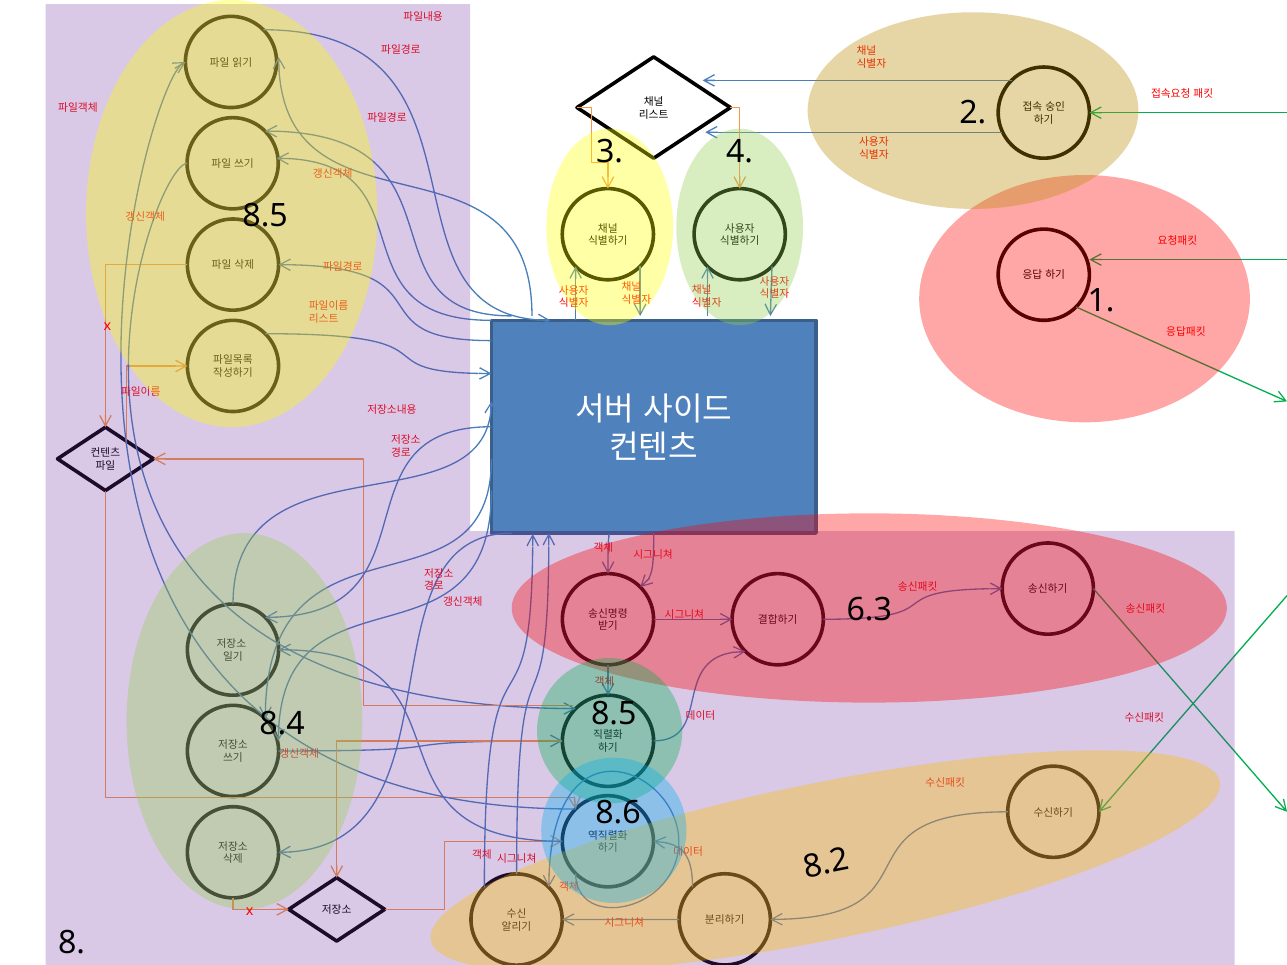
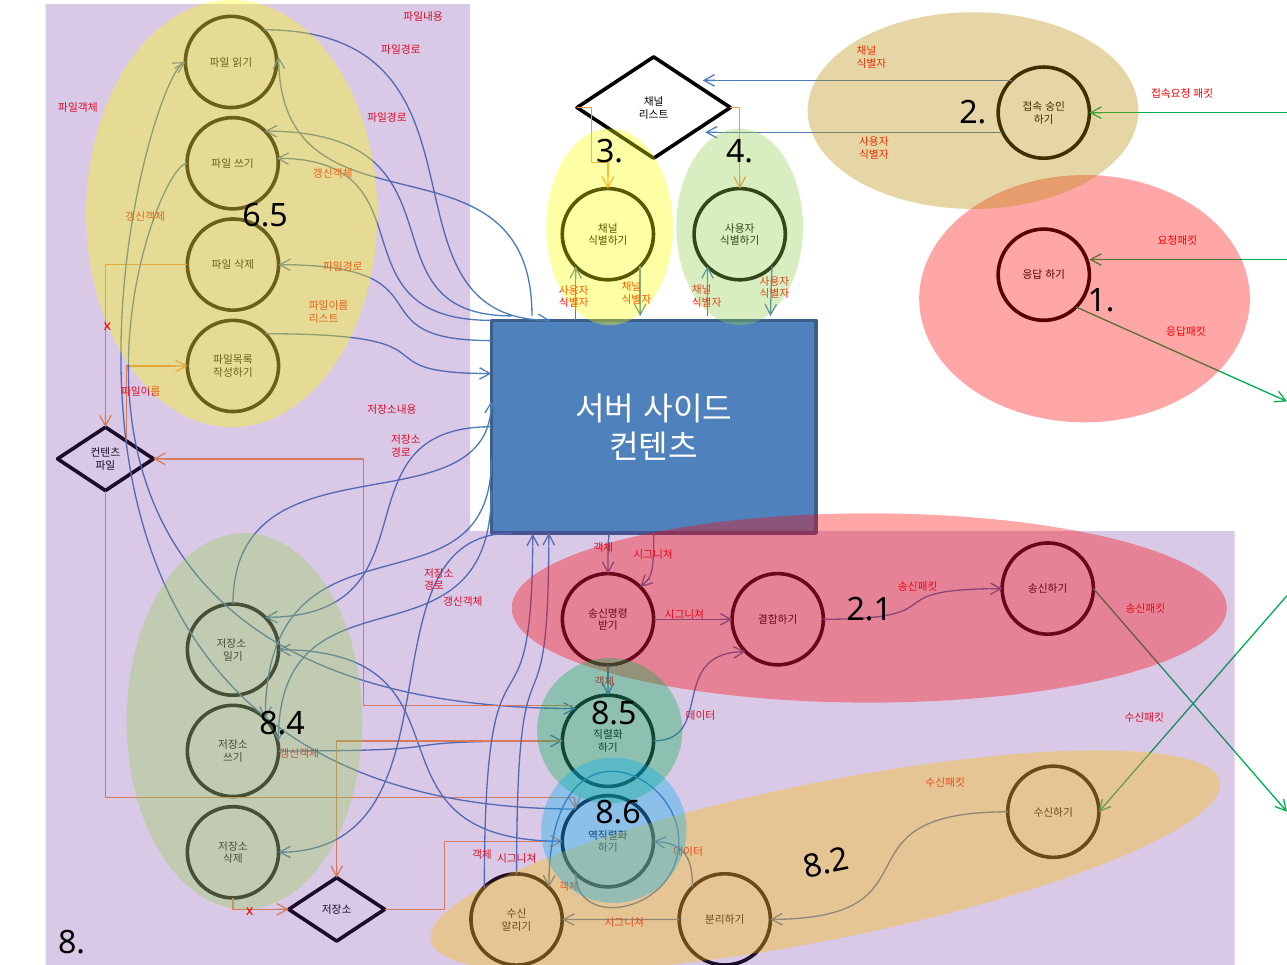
8.5 at (265, 216): 8.5 -> 6.5
6.3: 6.3 -> 2.1
